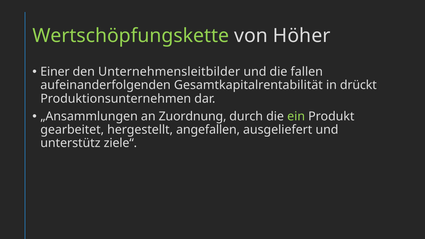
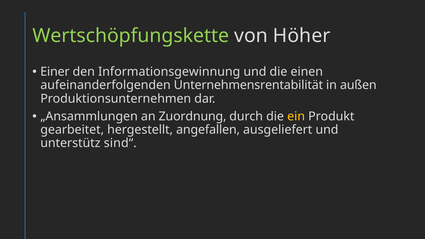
Unternehmensleitbilder: Unternehmensleitbilder -> Informationsgewinnung
fallen: fallen -> einen
Gesamtkapitalrentabilität: Gesamtkapitalrentabilität -> Unternehmensrentabilität
drückt: drückt -> außen
ein colour: light green -> yellow
ziele“: ziele“ -> sind“
